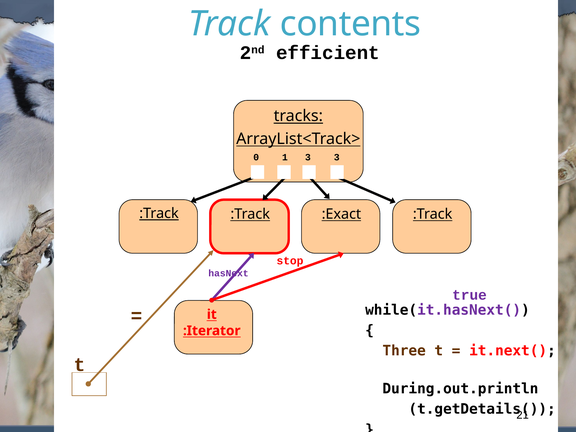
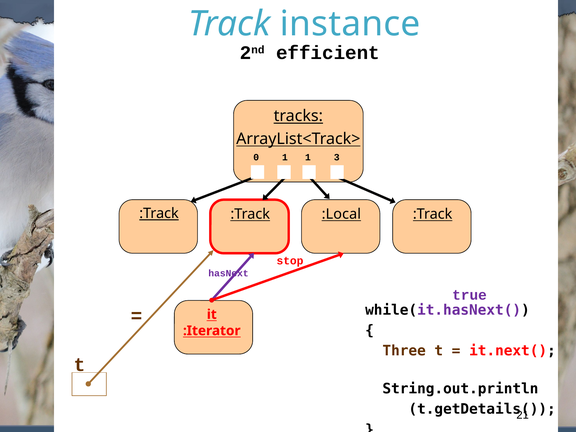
contents: contents -> instance
1 3: 3 -> 1
:Exact: :Exact -> :Local
During.out.println: During.out.println -> String.out.println
